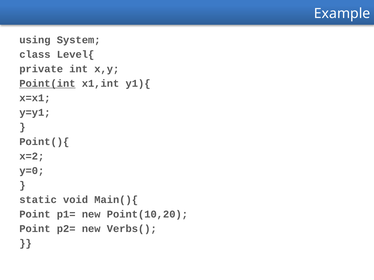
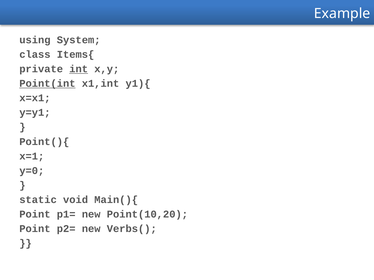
Level{: Level{ -> Items{
int underline: none -> present
x=2: x=2 -> x=1
